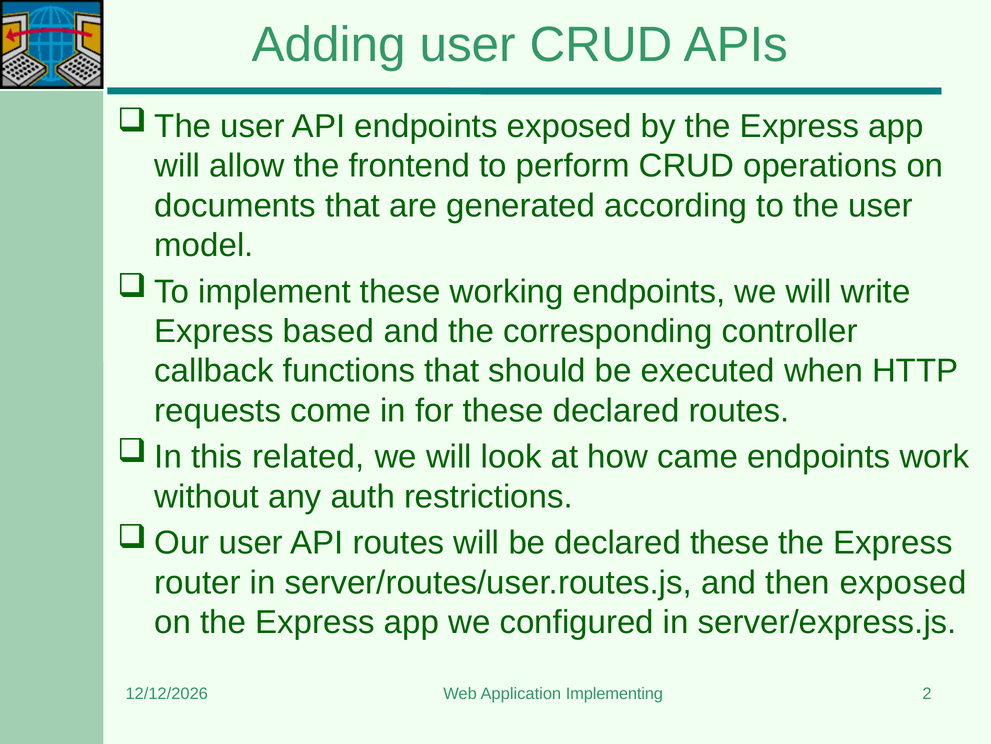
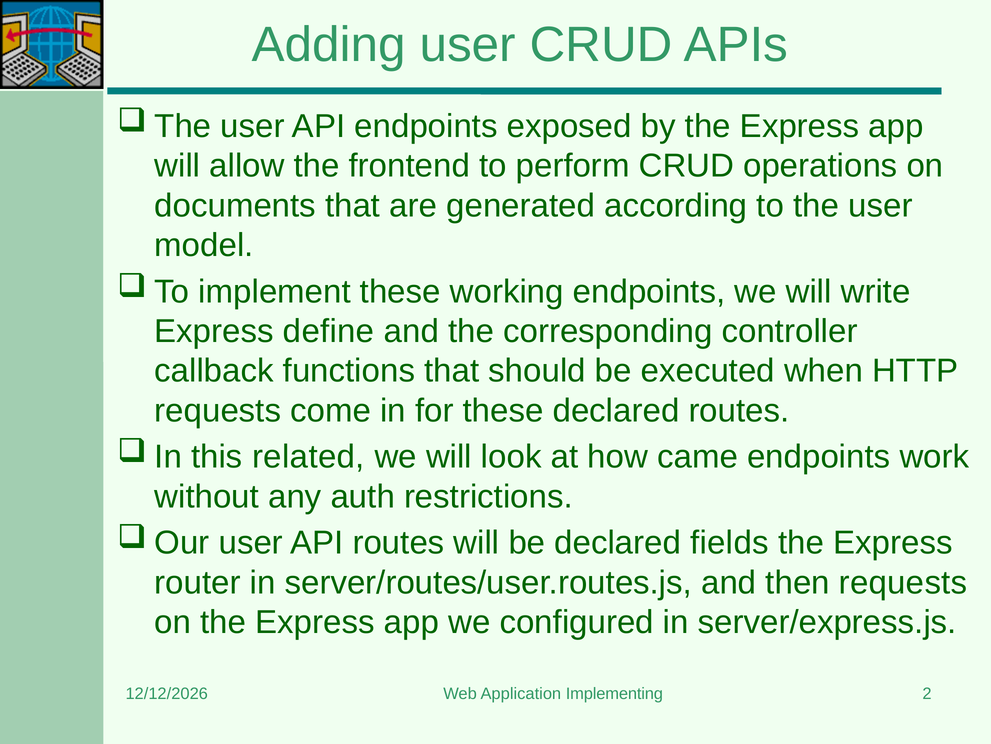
based: based -> define
declared these: these -> fields
then exposed: exposed -> requests
